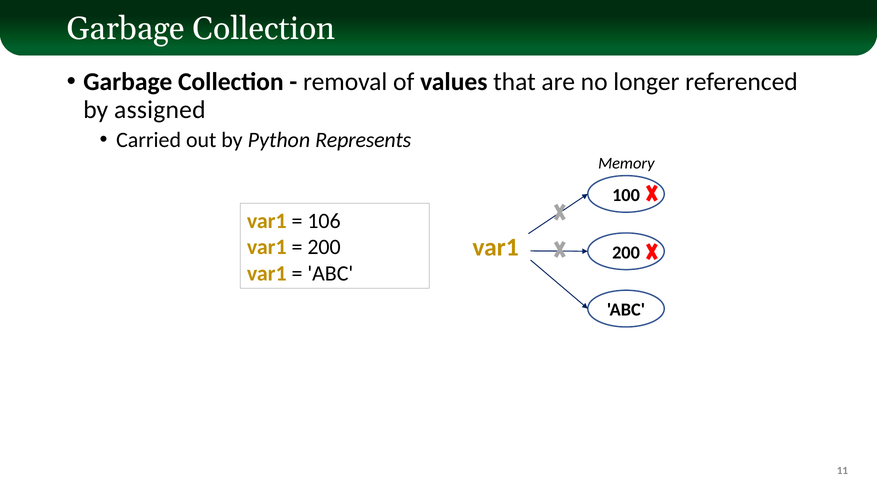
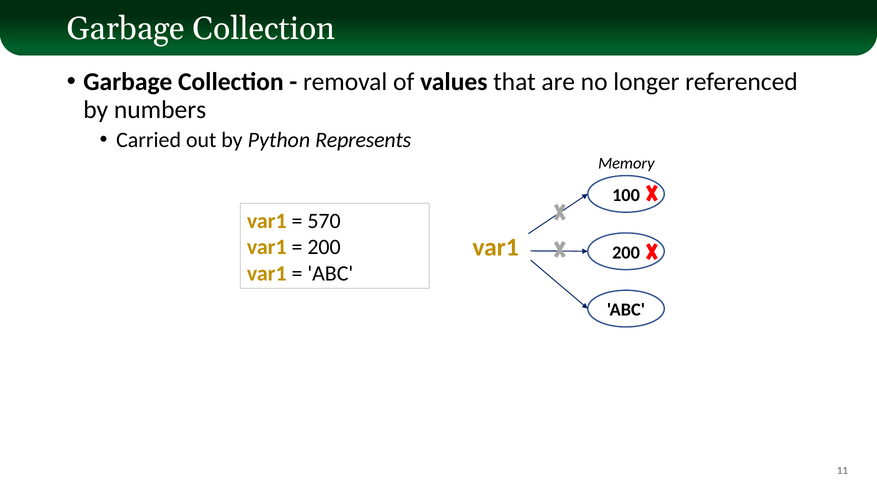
assigned: assigned -> numbers
106: 106 -> 570
